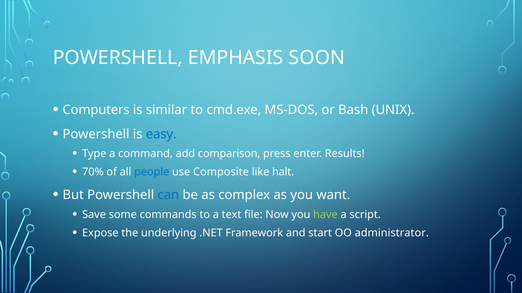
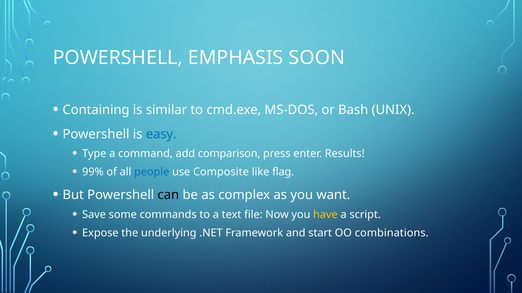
Computers: Computers -> Containing
70%: 70% -> 99%
halt: halt -> flag
can colour: blue -> black
have colour: light green -> yellow
administrator: administrator -> combinations
